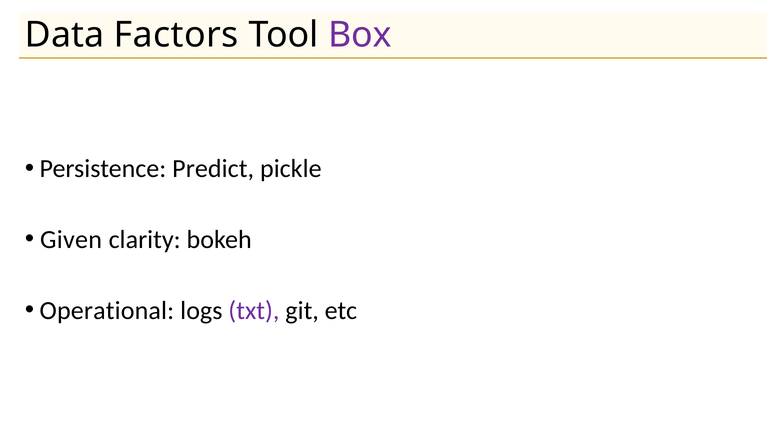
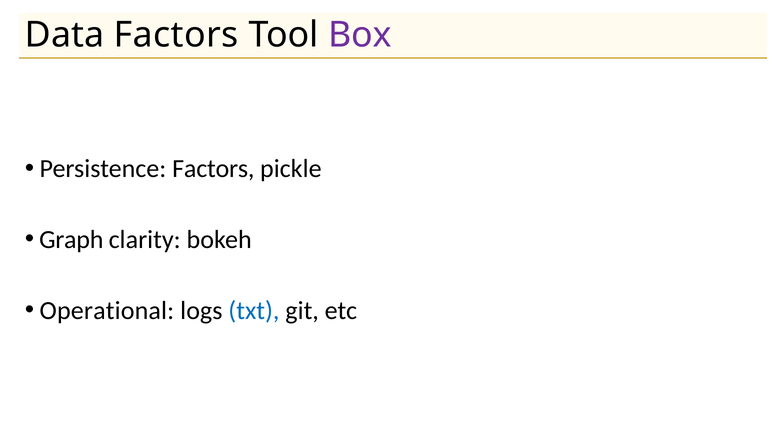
Persistence Predict: Predict -> Factors
Given: Given -> Graph
txt colour: purple -> blue
